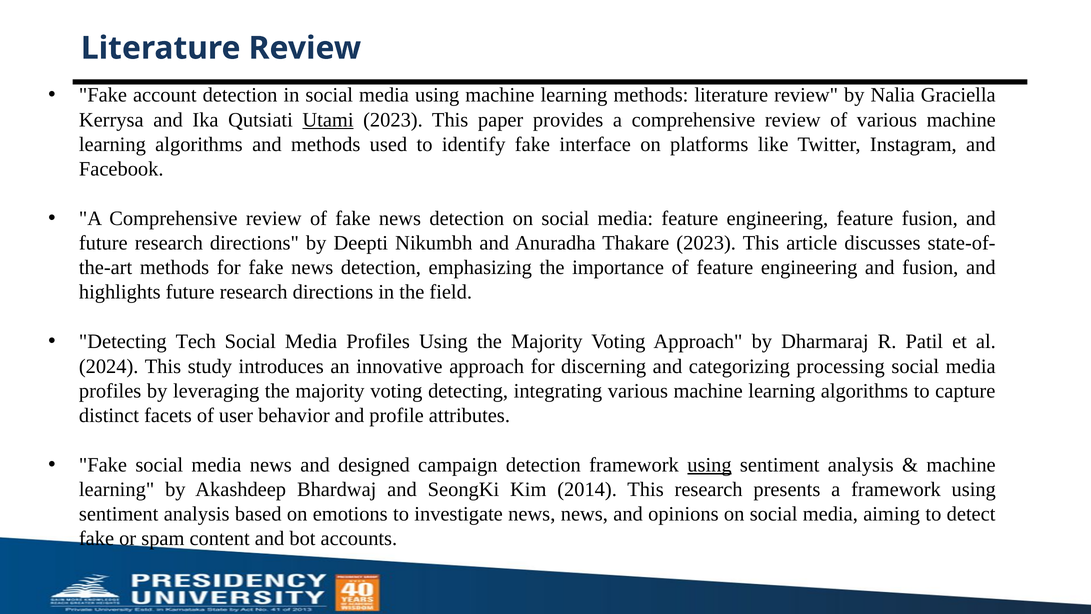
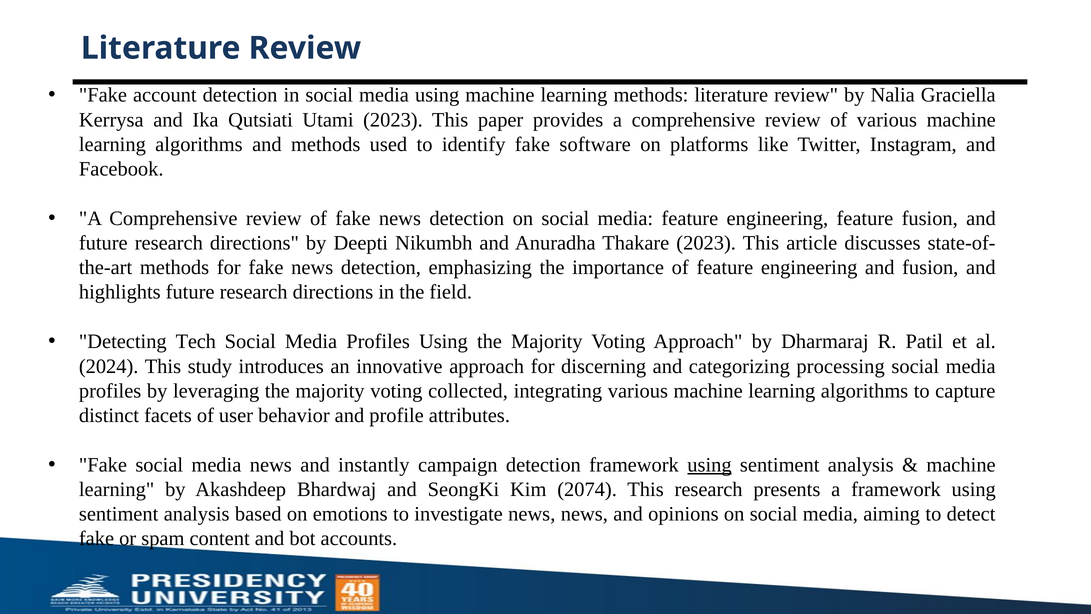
Utami underline: present -> none
interface: interface -> software
voting detecting: detecting -> collected
designed: designed -> instantly
2014: 2014 -> 2074
